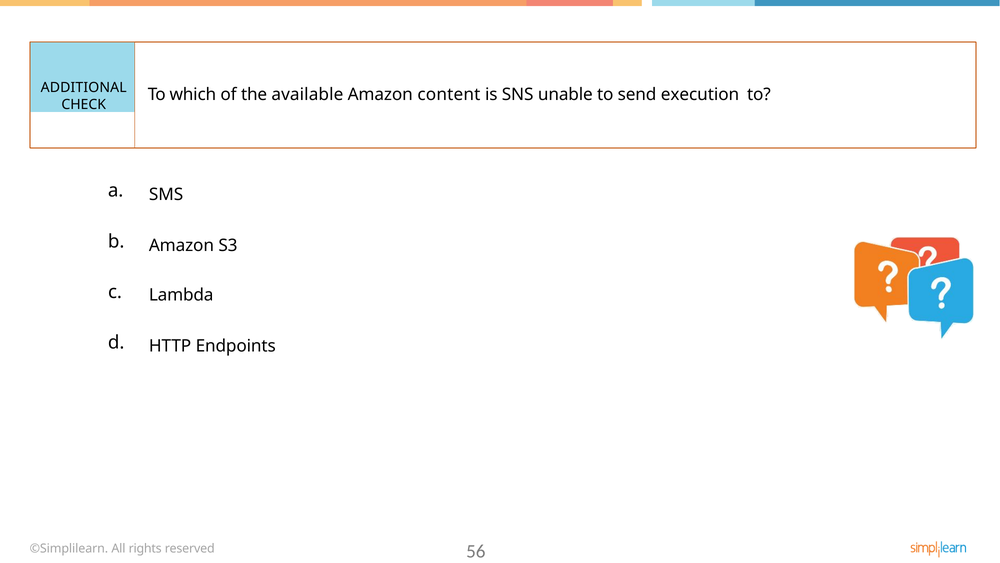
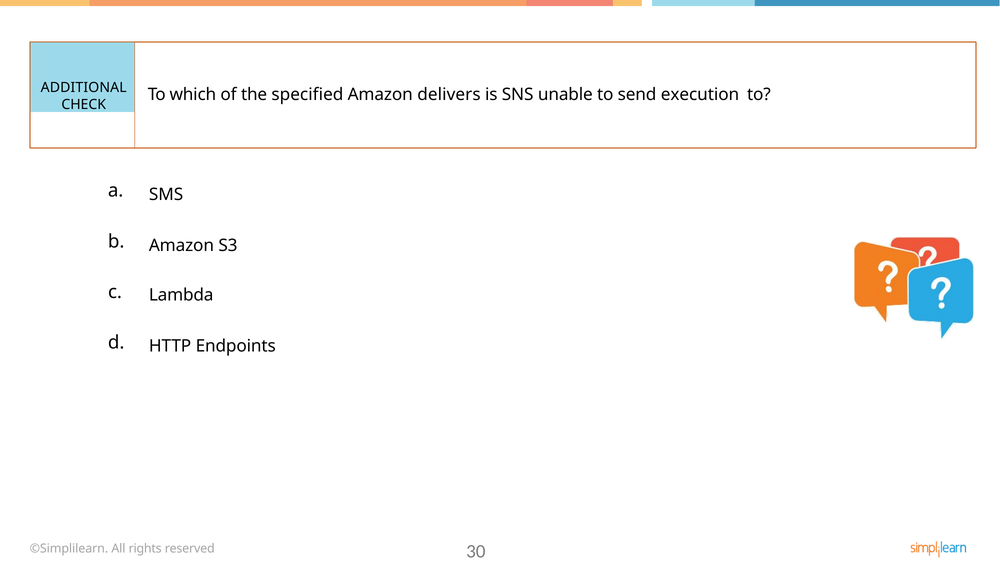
available: available -> specified
content: content -> delivers
56: 56 -> 30
